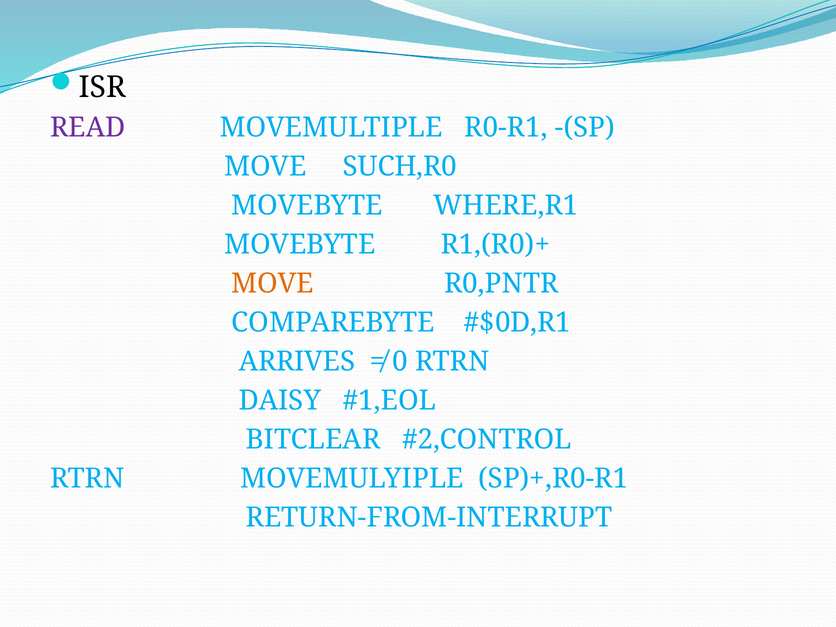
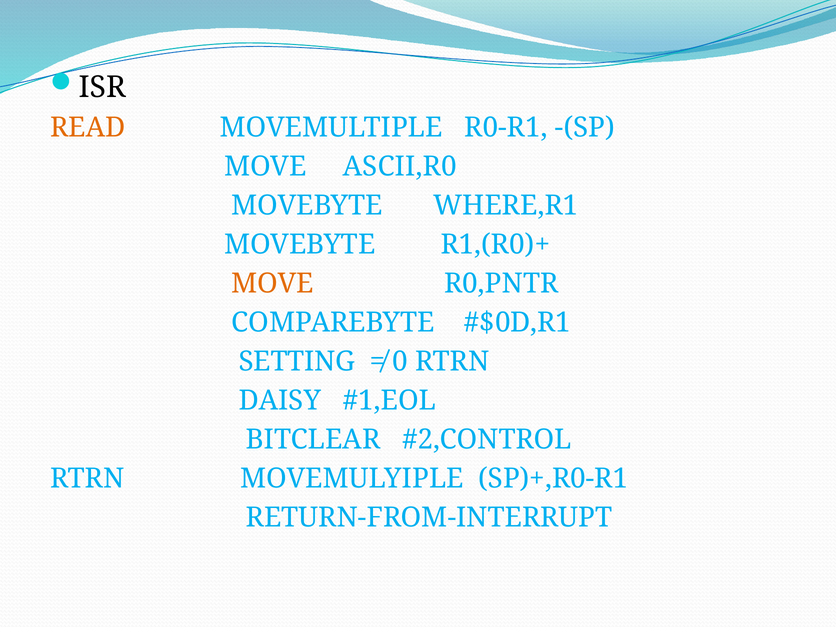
READ colour: purple -> orange
SUCH,R0: SUCH,R0 -> ASCII,R0
ARRIVES: ARRIVES -> SETTING
